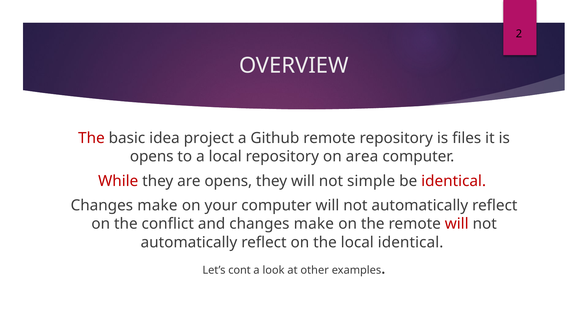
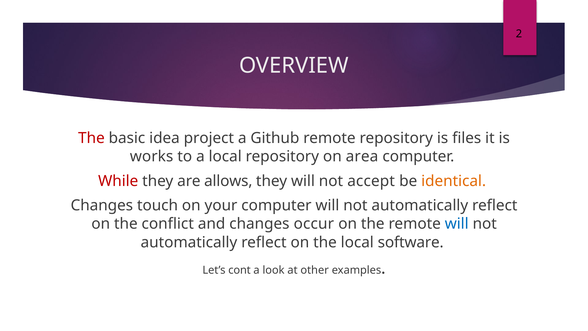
opens at (152, 156): opens -> works
are opens: opens -> allows
simple: simple -> accept
identical at (454, 181) colour: red -> orange
make at (157, 205): make -> touch
and changes make: make -> occur
will at (457, 224) colour: red -> blue
local identical: identical -> software
